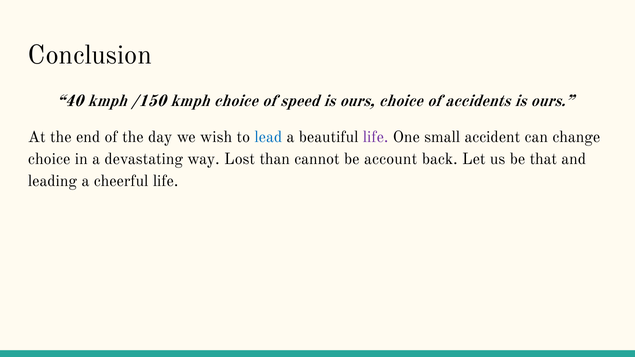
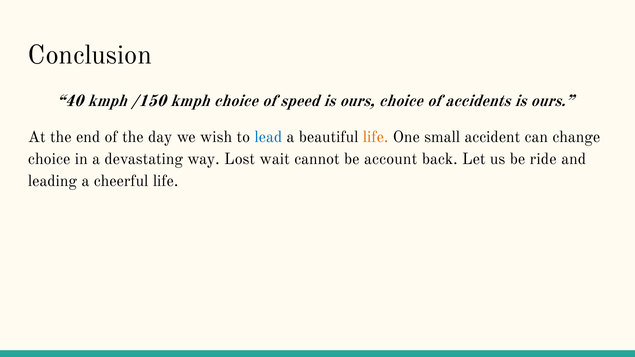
life at (376, 137) colour: purple -> orange
than: than -> wait
that: that -> ride
